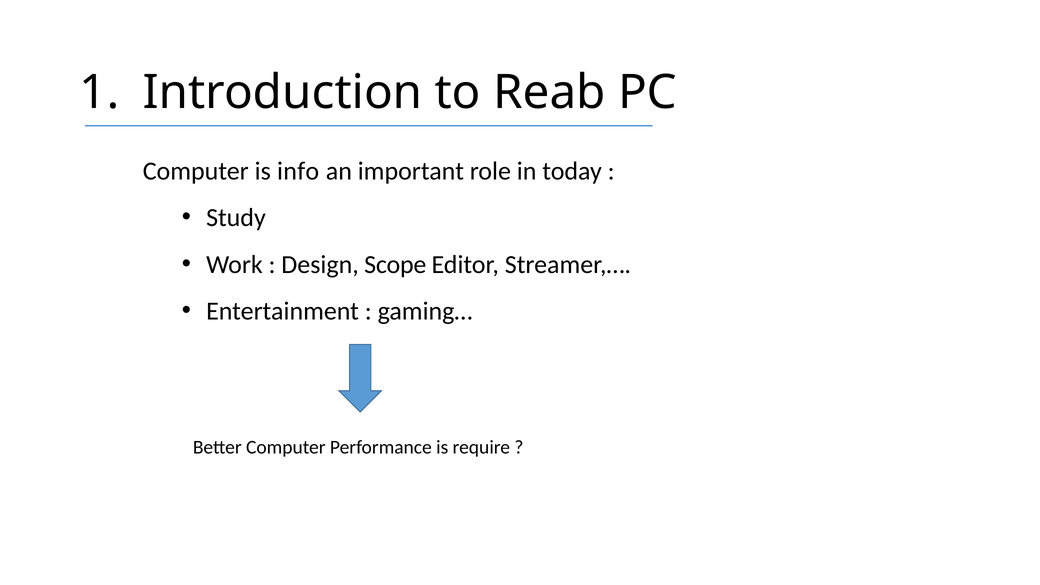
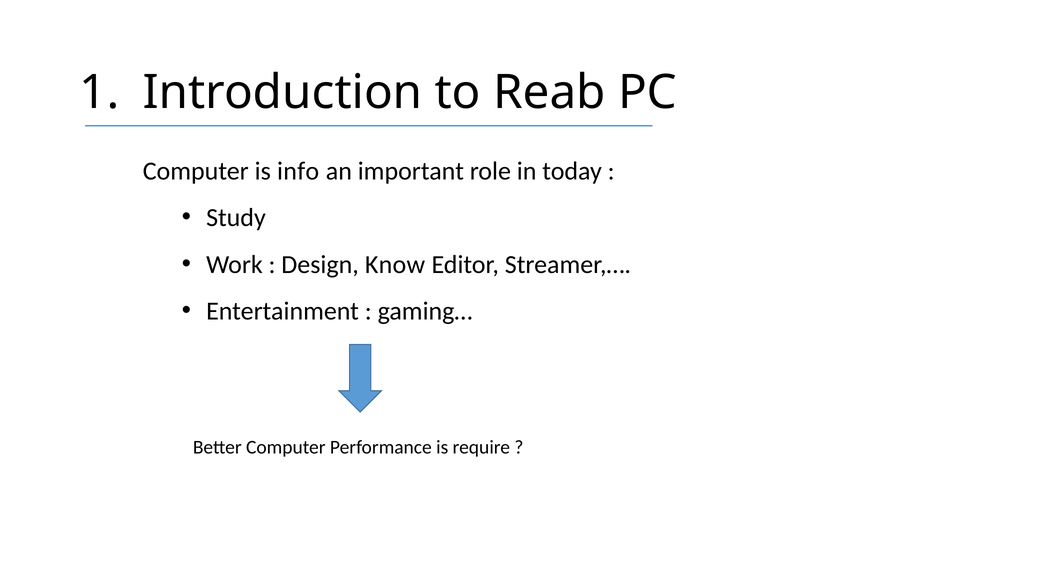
Scope: Scope -> Know
